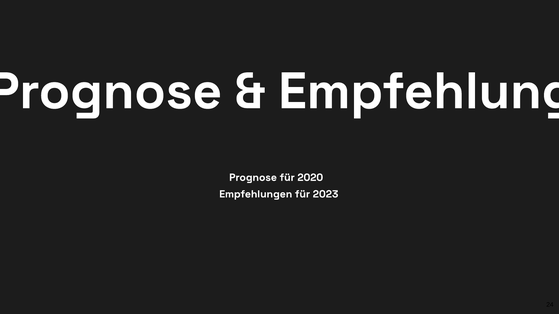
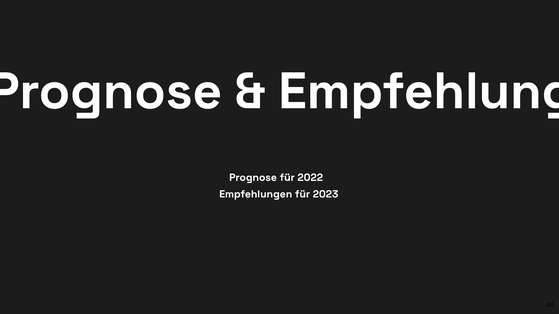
2020: 2020 -> 2022
